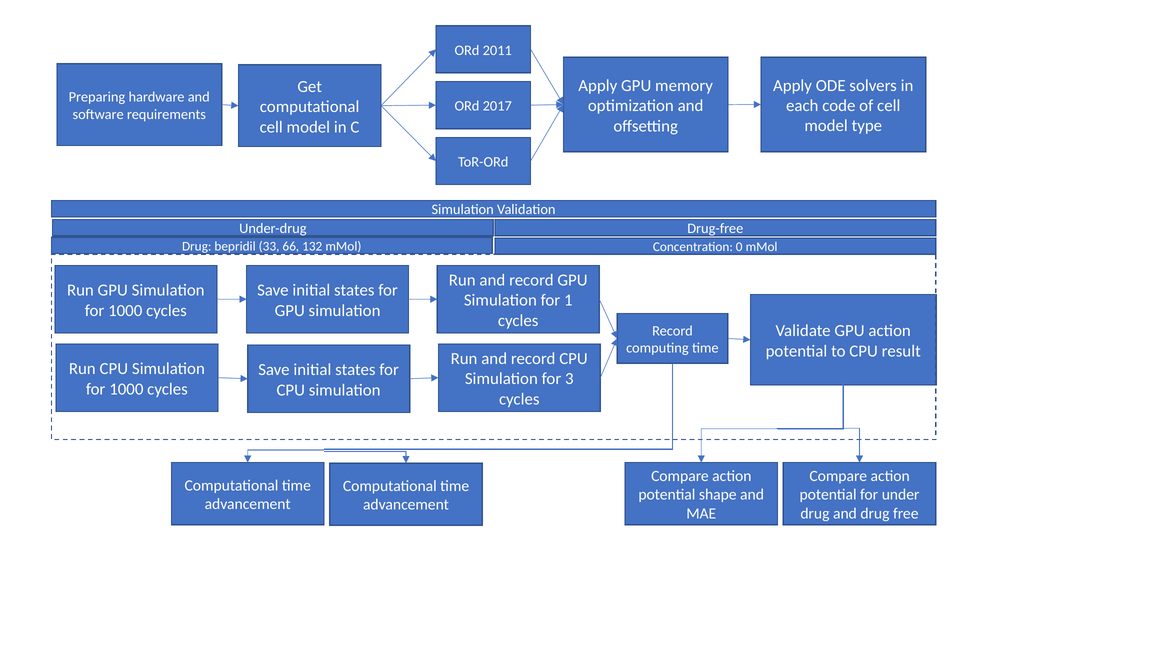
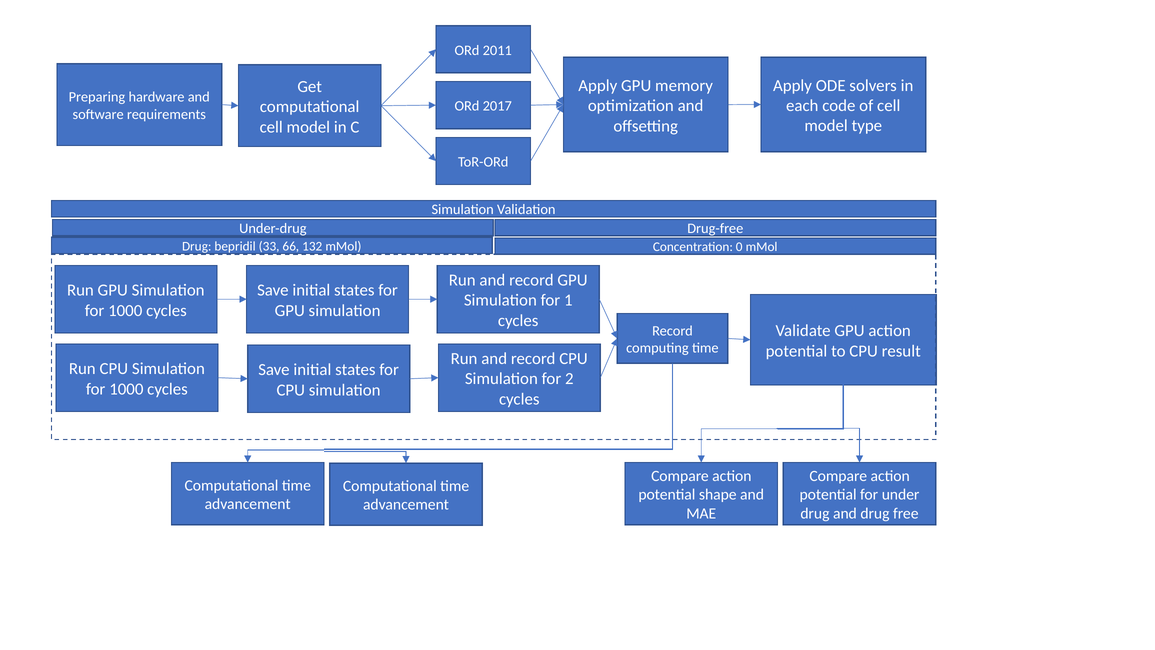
3: 3 -> 2
